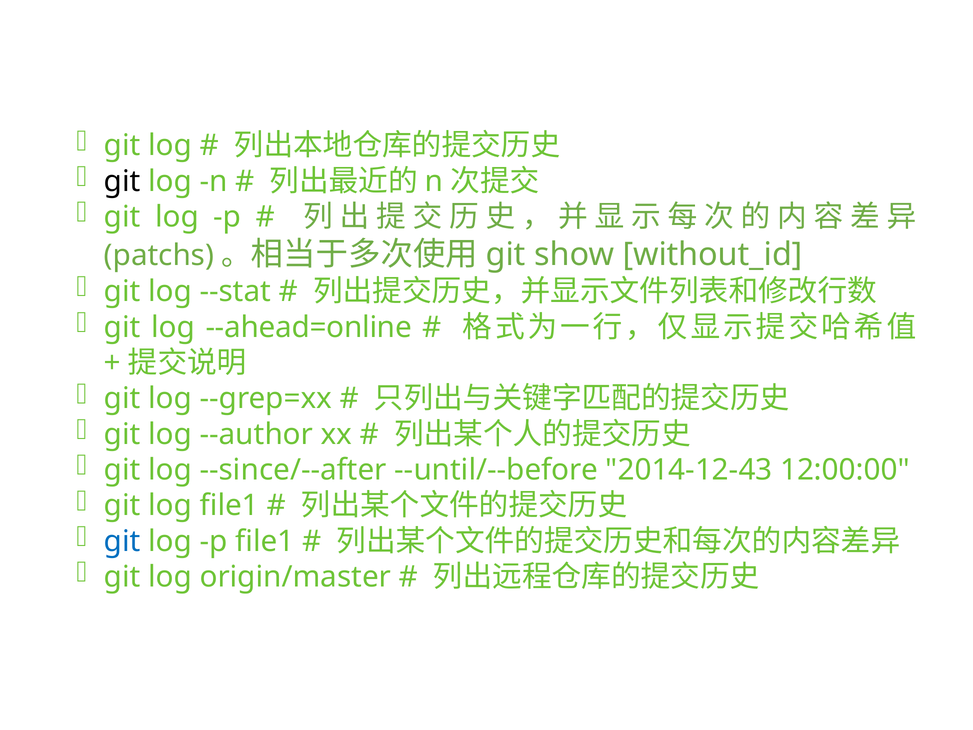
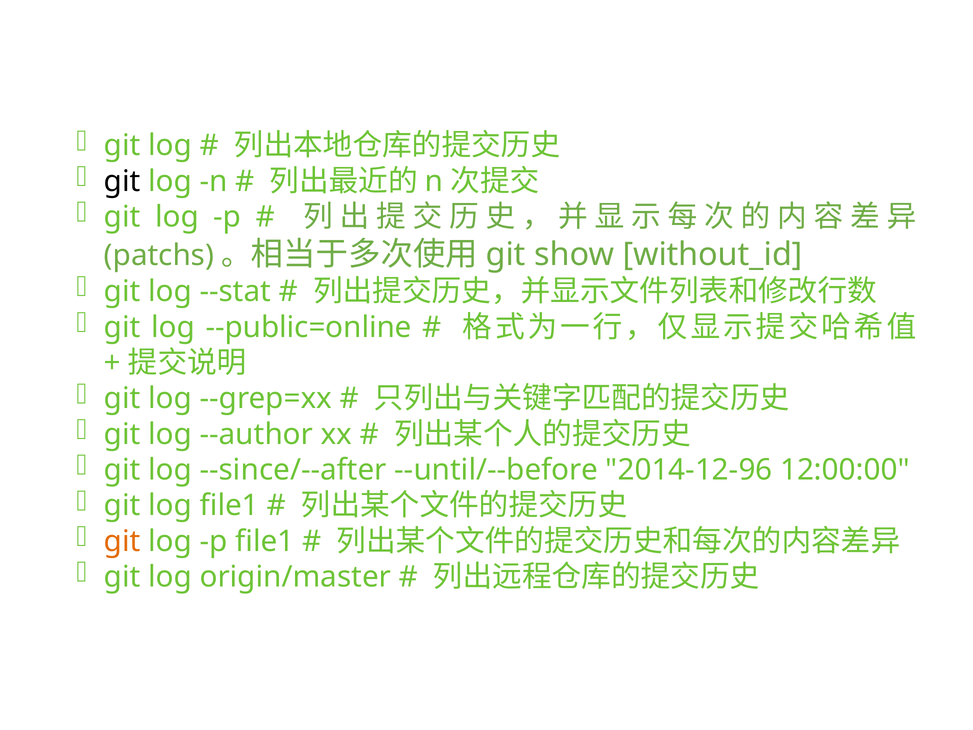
--ahead=online: --ahead=online -> --public=online
2014-12-43: 2014-12-43 -> 2014-12-96
git at (122, 541) colour: blue -> orange
